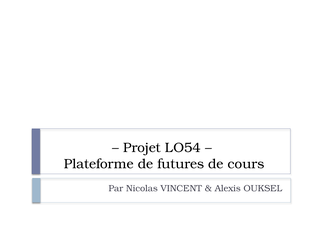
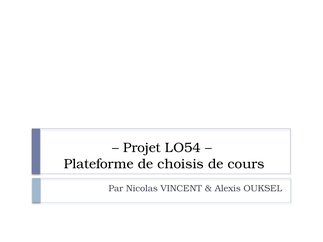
futures: futures -> choisis
